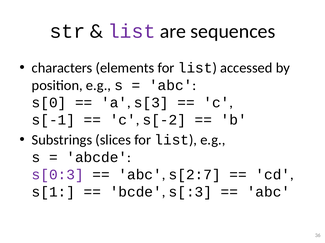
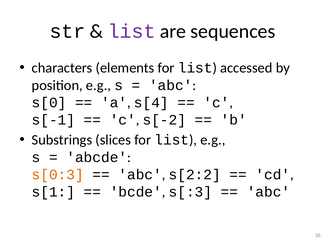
s[3: s[3 -> s[4
s[0:3 colour: purple -> orange
s[2:7: s[2:7 -> s[2:2
